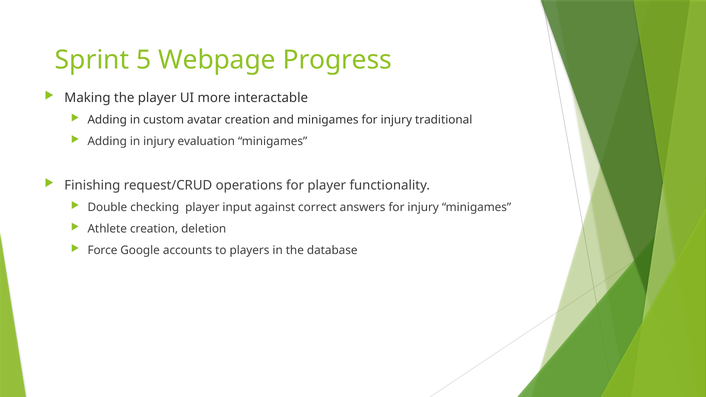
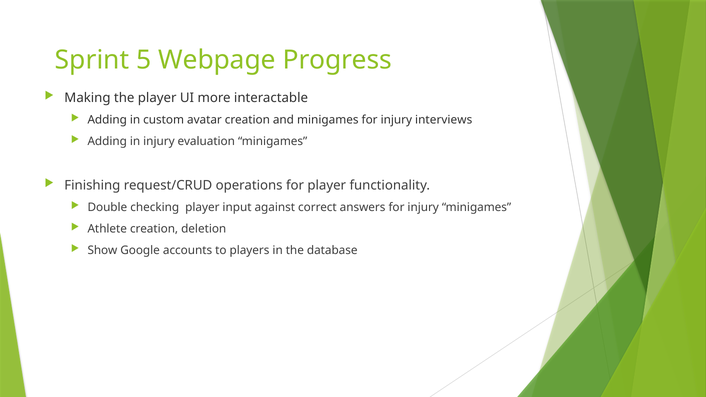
traditional: traditional -> interviews
Force: Force -> Show
